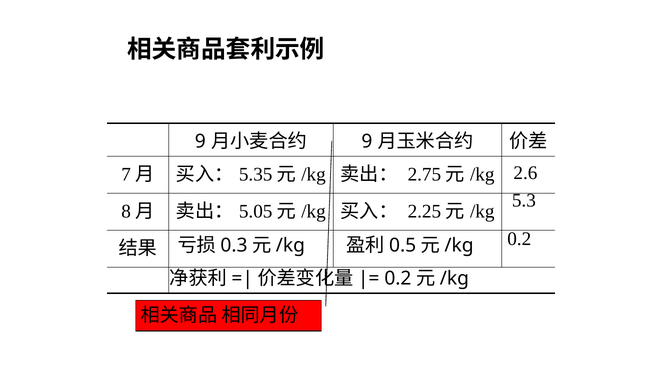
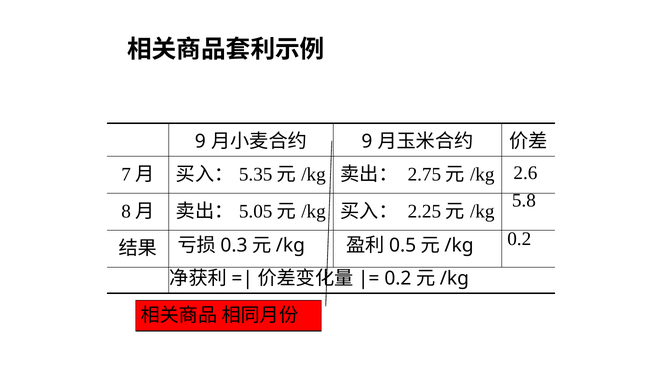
5.3: 5.3 -> 5.8
